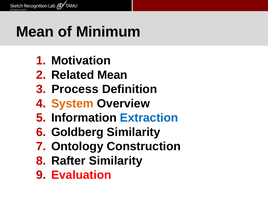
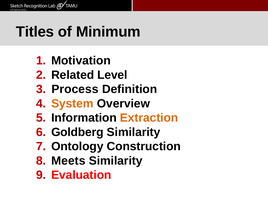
Mean at (35, 32): Mean -> Titles
Related Mean: Mean -> Level
Extraction colour: blue -> orange
Rafter: Rafter -> Meets
